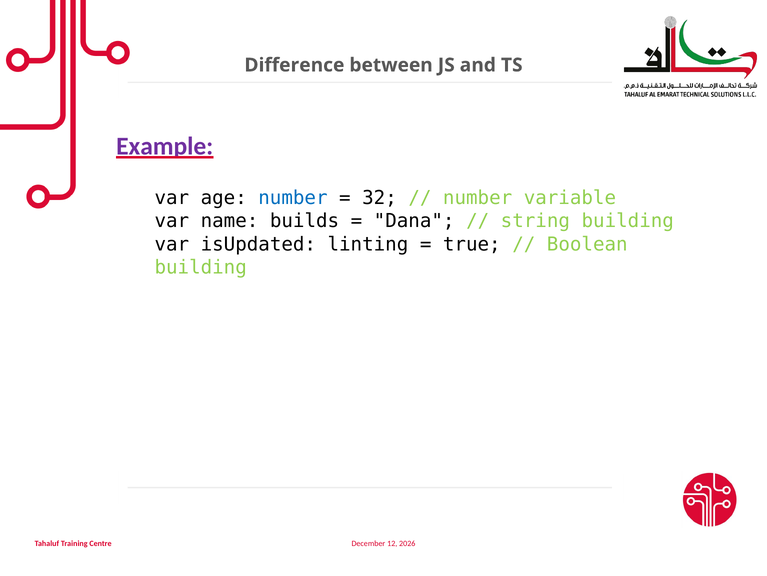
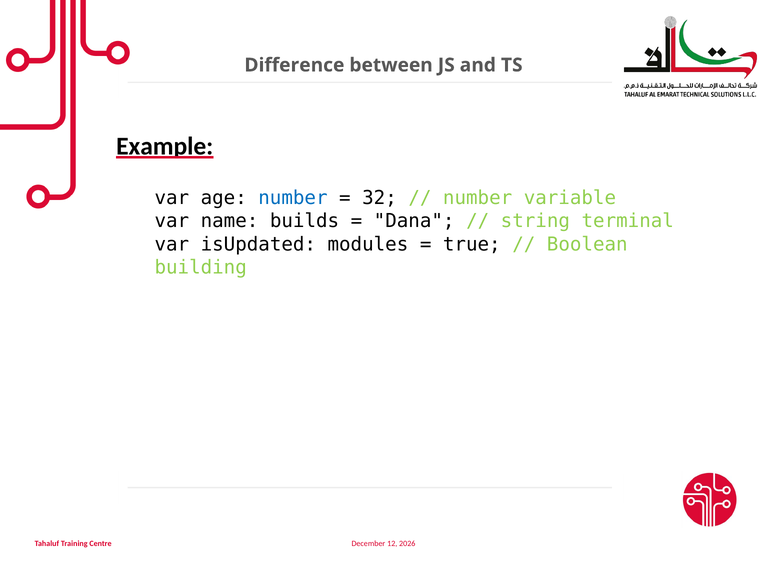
Example colour: purple -> black
string building: building -> terminal
linting: linting -> modules
